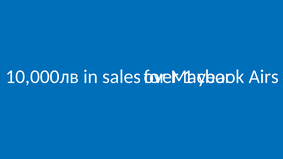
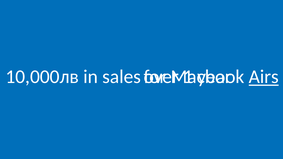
Airs underline: none -> present
